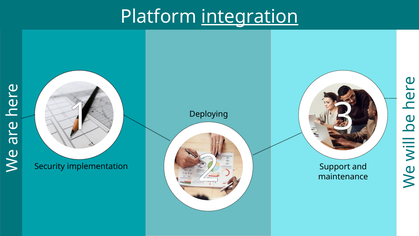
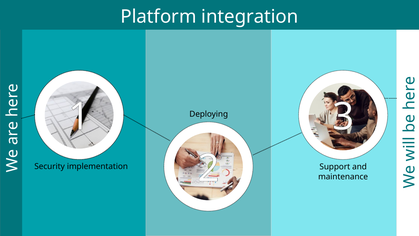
integration underline: present -> none
